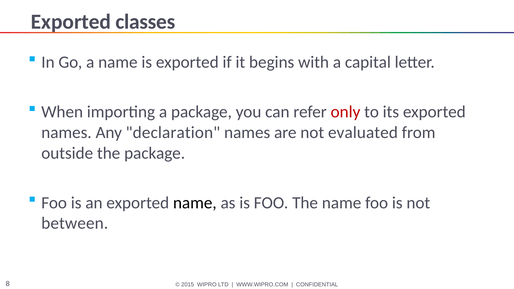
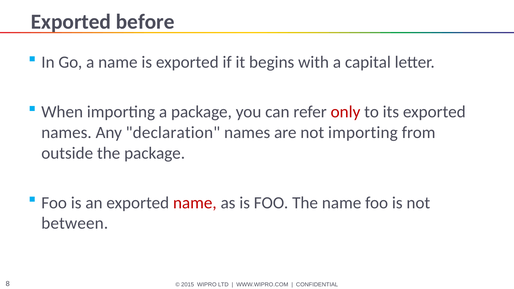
classes: classes -> before
not evaluated: evaluated -> importing
name at (195, 203) colour: black -> red
